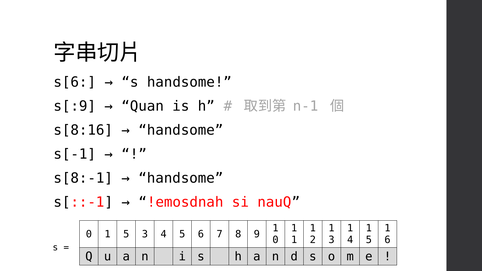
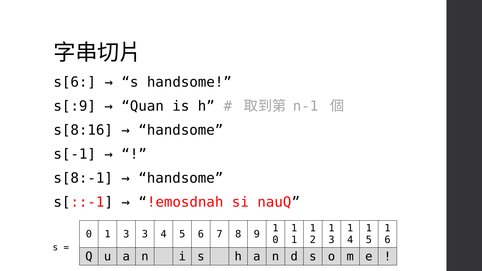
0 1 5: 5 -> 3
